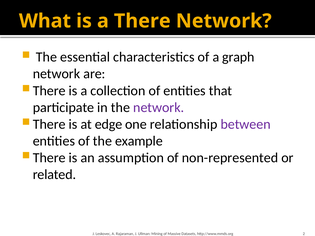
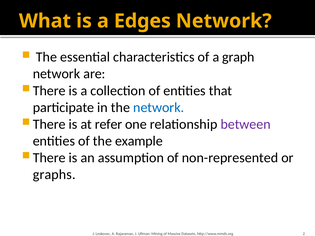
There: There -> Edges
network at (159, 108) colour: purple -> blue
edge: edge -> refer
related: related -> graphs
